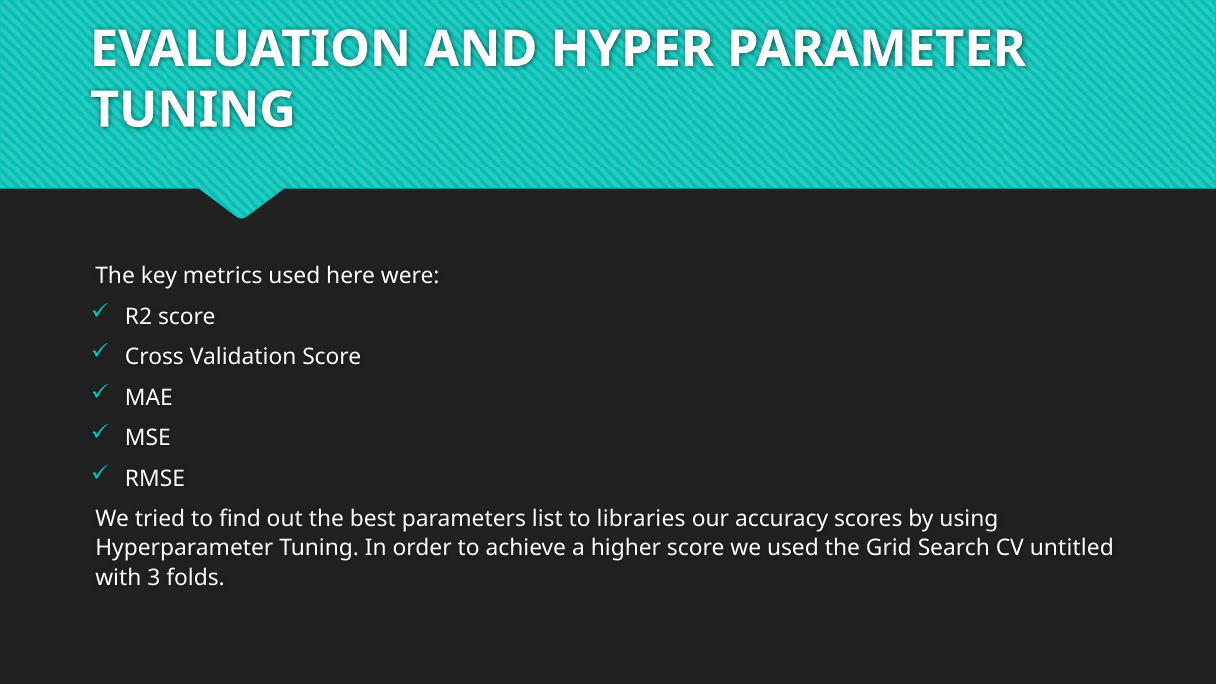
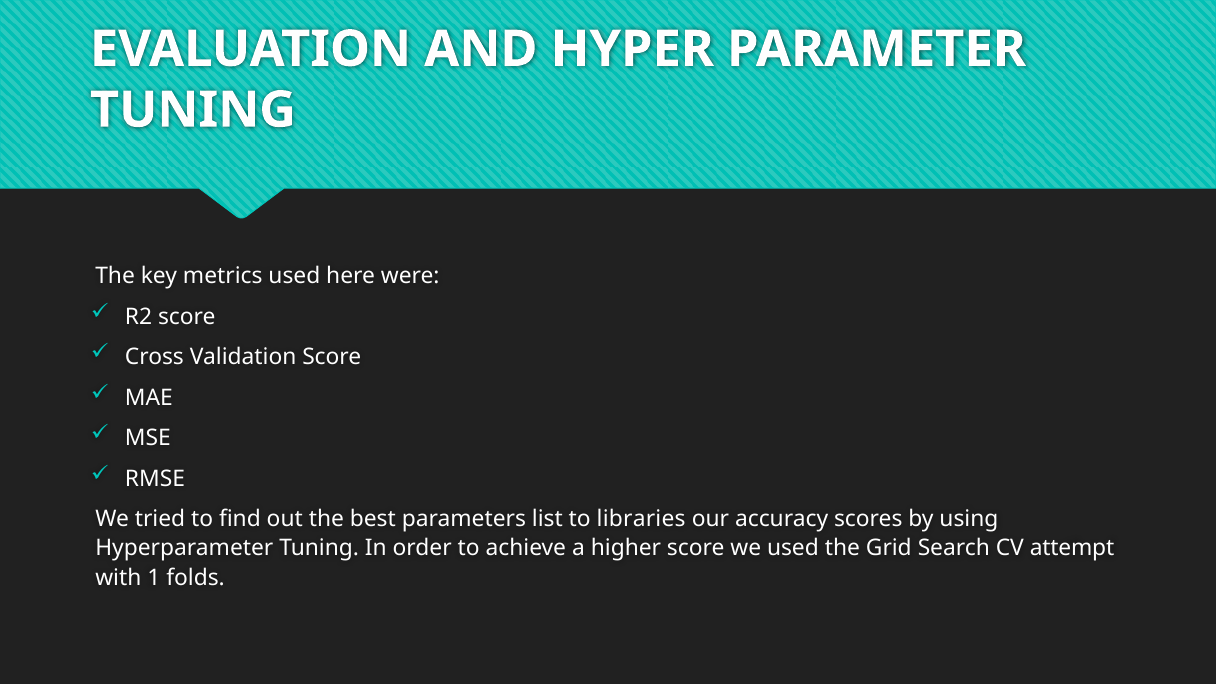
untitled: untitled -> attempt
3: 3 -> 1
